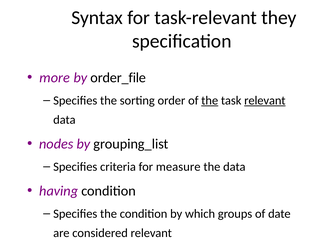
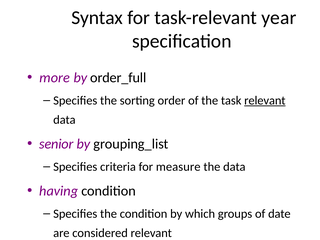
they: they -> year
order_file: order_file -> order_full
the at (210, 100) underline: present -> none
nodes: nodes -> senior
